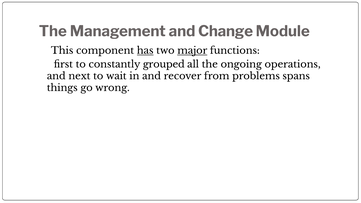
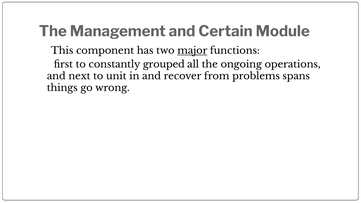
Change: Change -> Certain
has underline: present -> none
wait: wait -> unit
